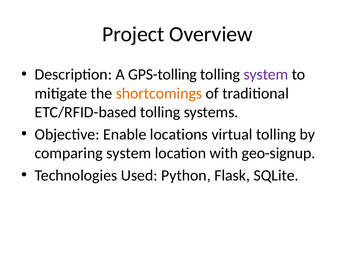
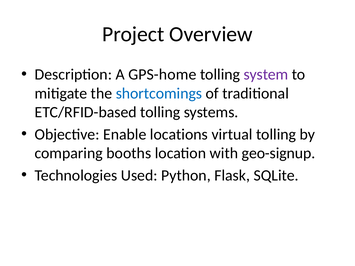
GPS-tolling: GPS-tolling -> GPS-home
shortcomings colour: orange -> blue
comparing system: system -> booths
